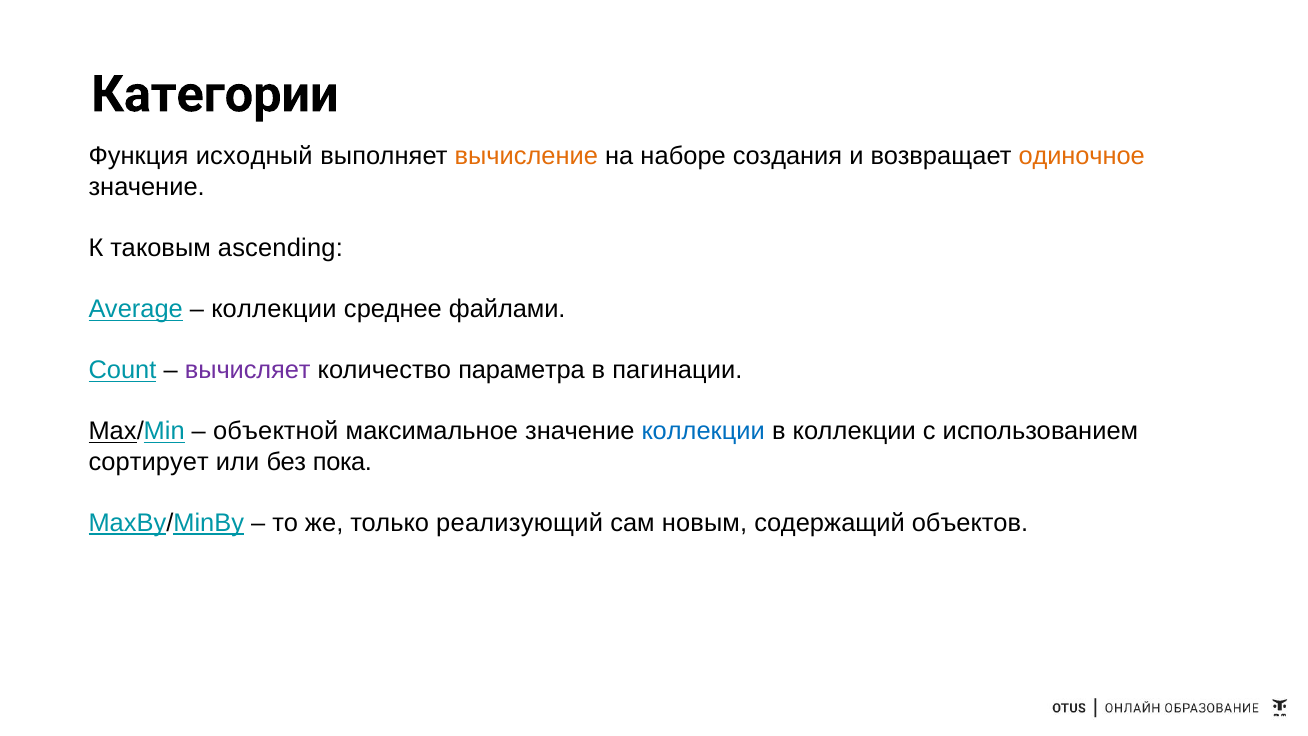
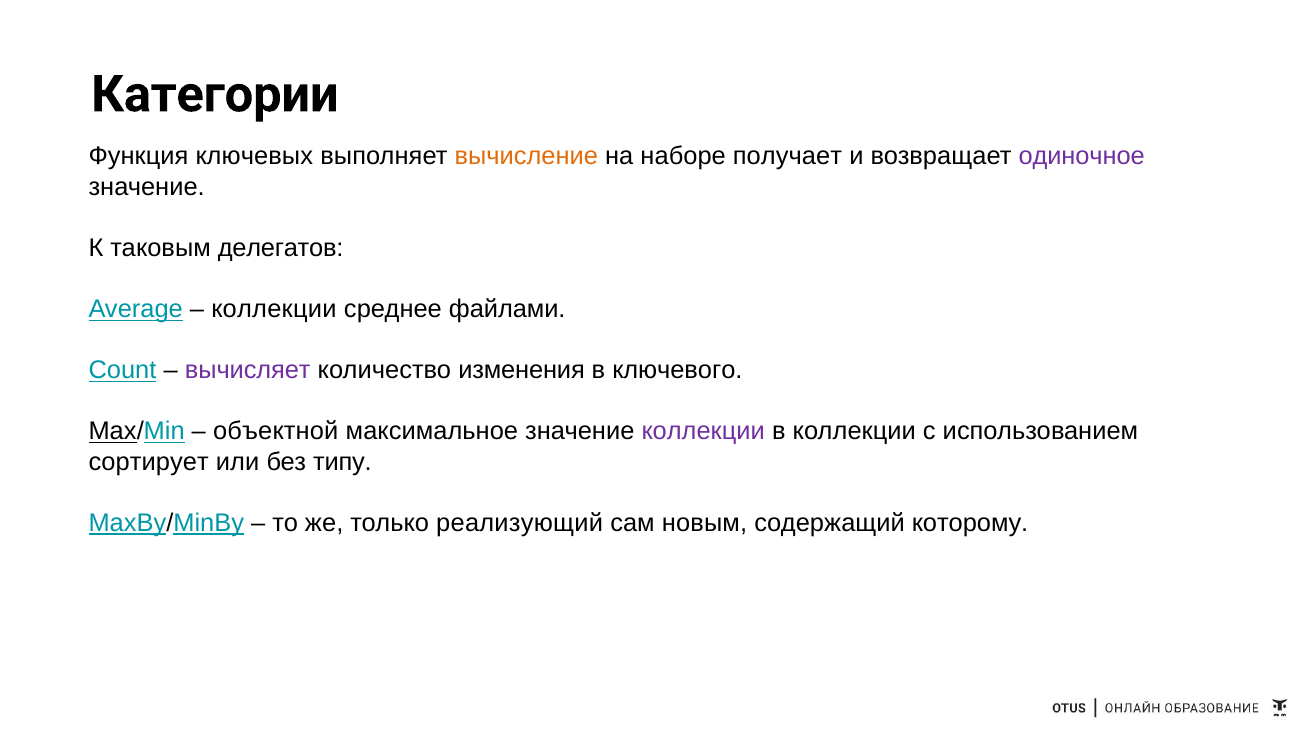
исходный: исходный -> ключевых
создания: создания -> получает
одиночное colour: orange -> purple
ascending: ascending -> делегатов
параметра: параметра -> изменения
пагинации: пагинации -> ключевого
коллекции at (703, 431) colour: blue -> purple
пока: пока -> типу
объектов: объектов -> которому
